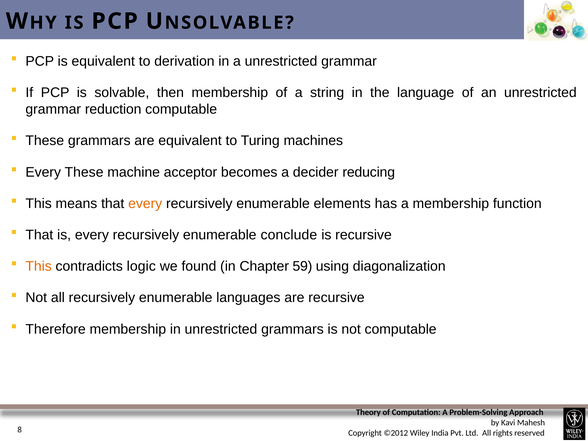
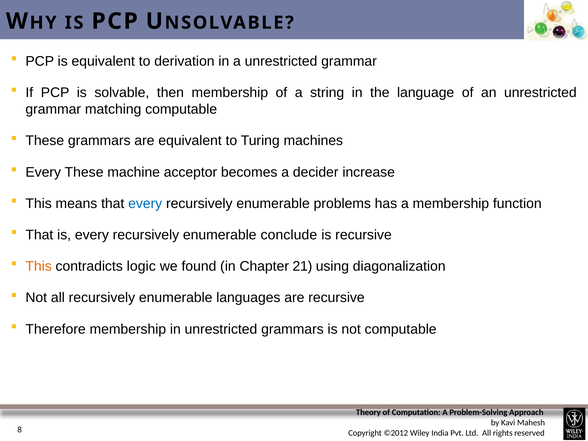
reduction: reduction -> matching
reducing: reducing -> increase
every at (145, 204) colour: orange -> blue
elements: elements -> problems
59: 59 -> 21
